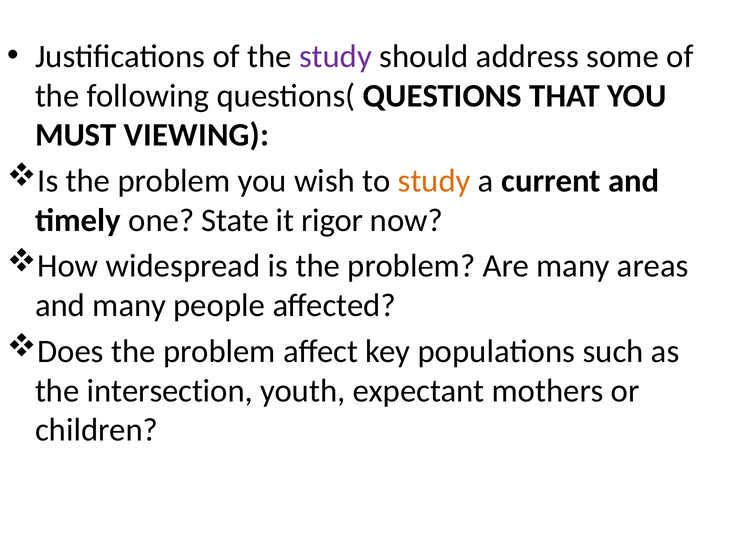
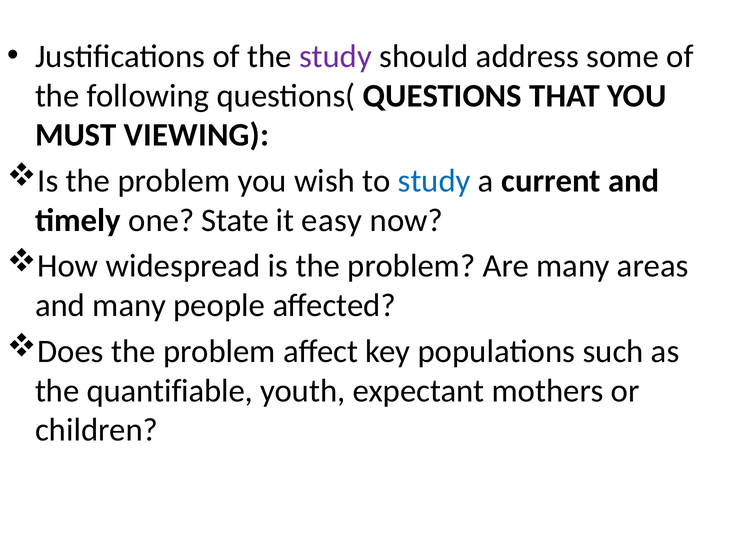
study at (434, 181) colour: orange -> blue
rigor: rigor -> easy
intersection: intersection -> quantifiable
